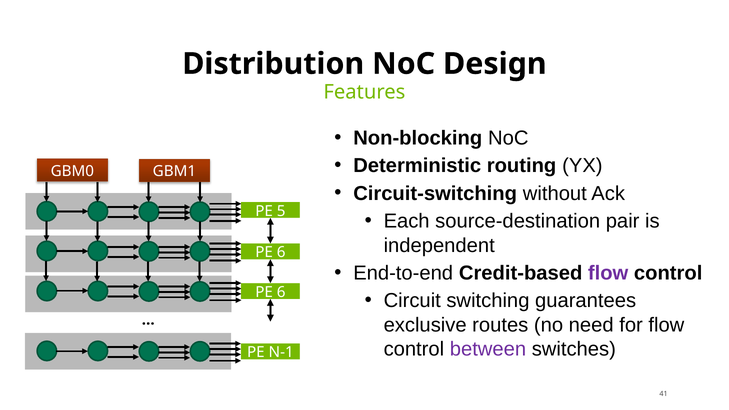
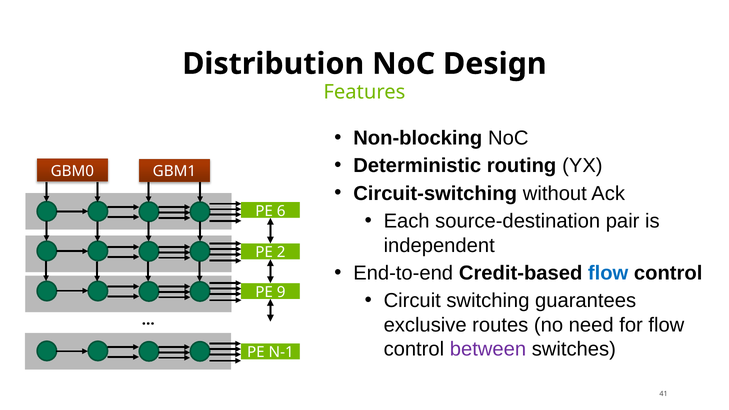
5: 5 -> 6
6 at (281, 252): 6 -> 2
flow at (608, 273) colour: purple -> blue
6 at (281, 292): 6 -> 9
